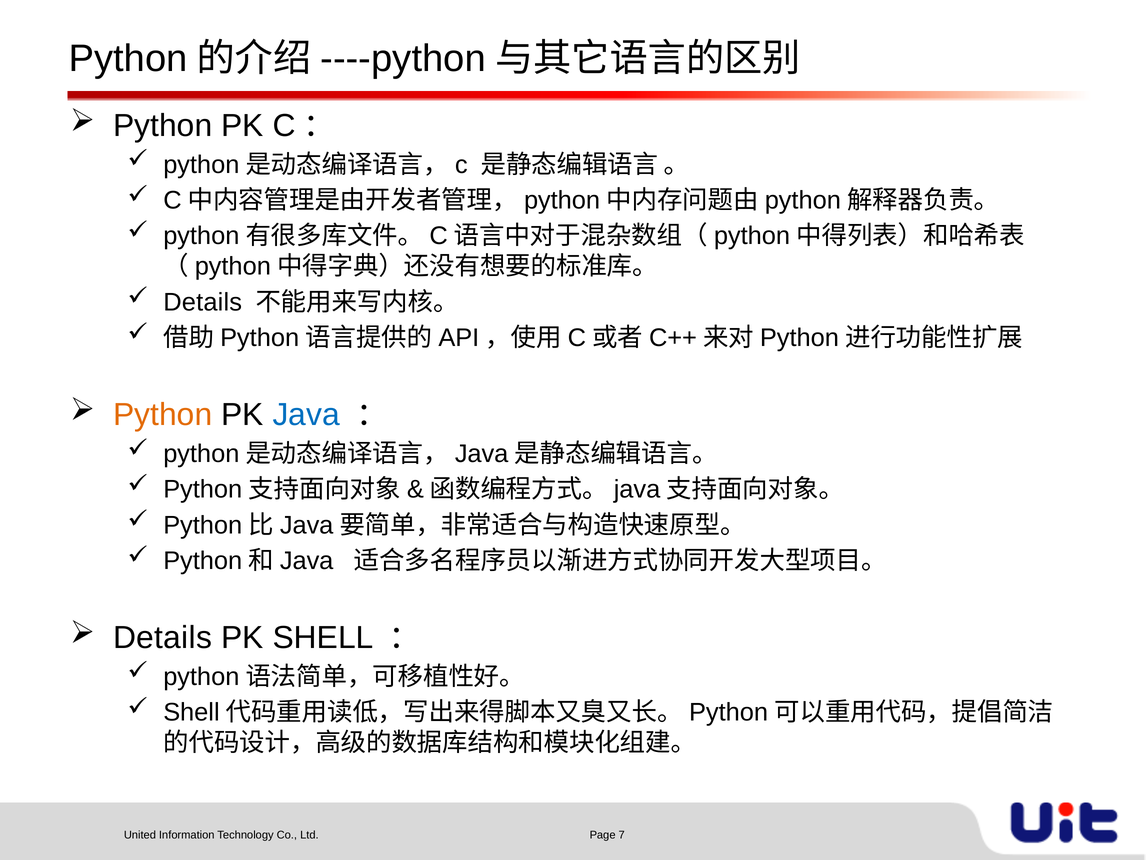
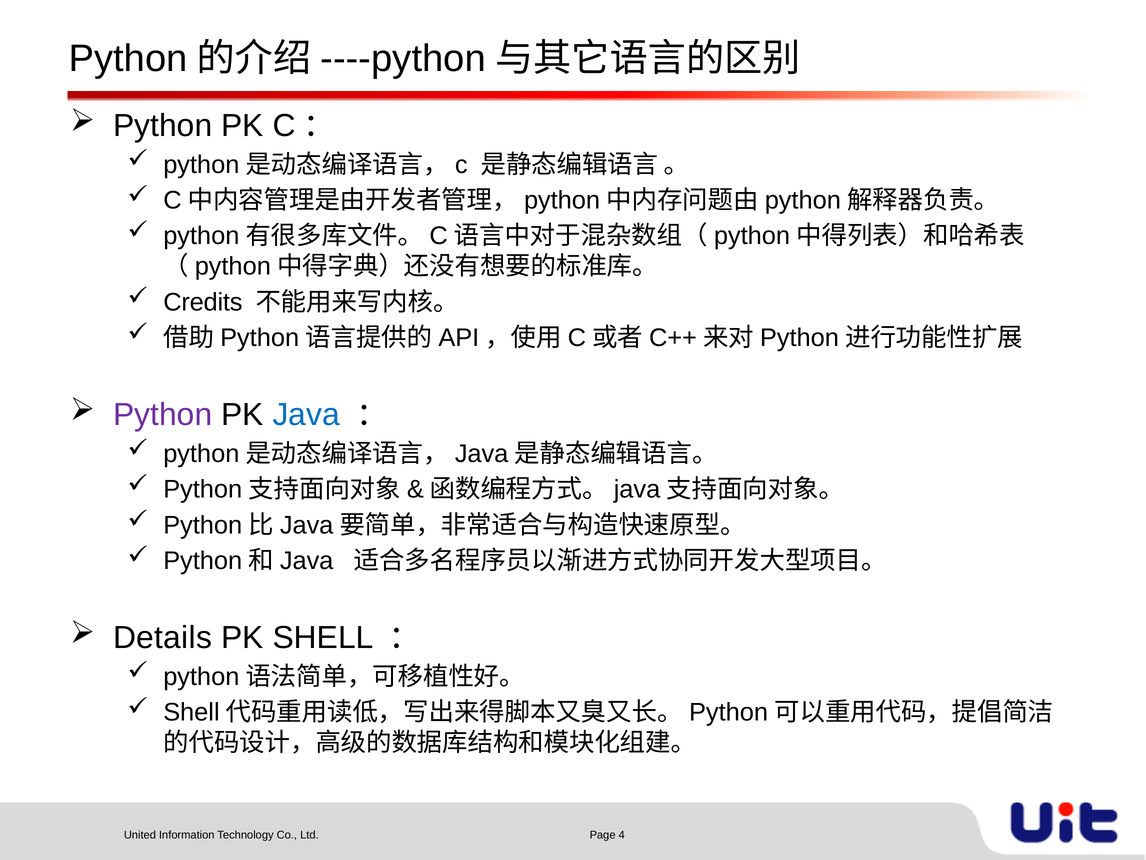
Details at (203, 302): Details -> Credits
Python at (163, 415) colour: orange -> purple
7: 7 -> 4
